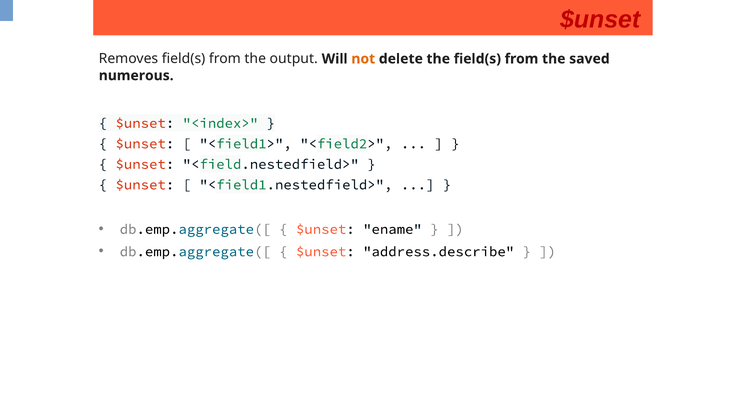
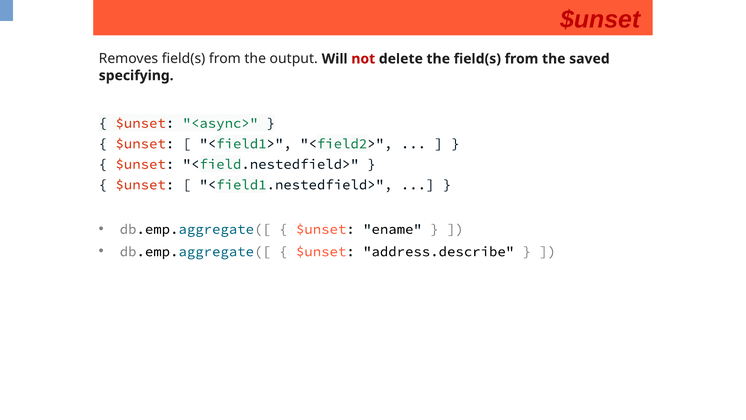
not colour: orange -> red
numerous: numerous -> specifying
<index>: <index> -> <async>
